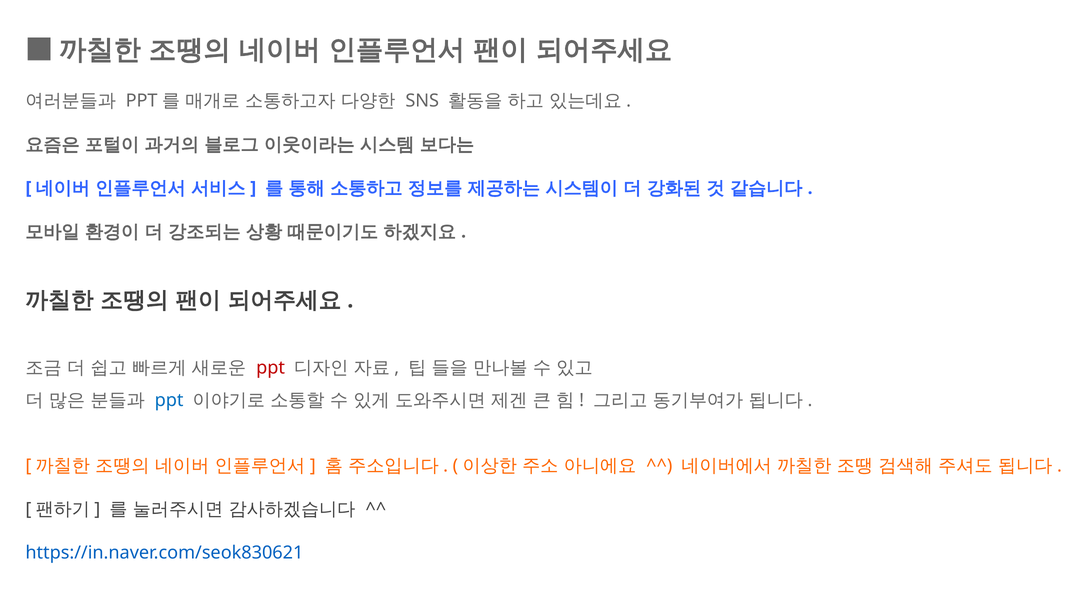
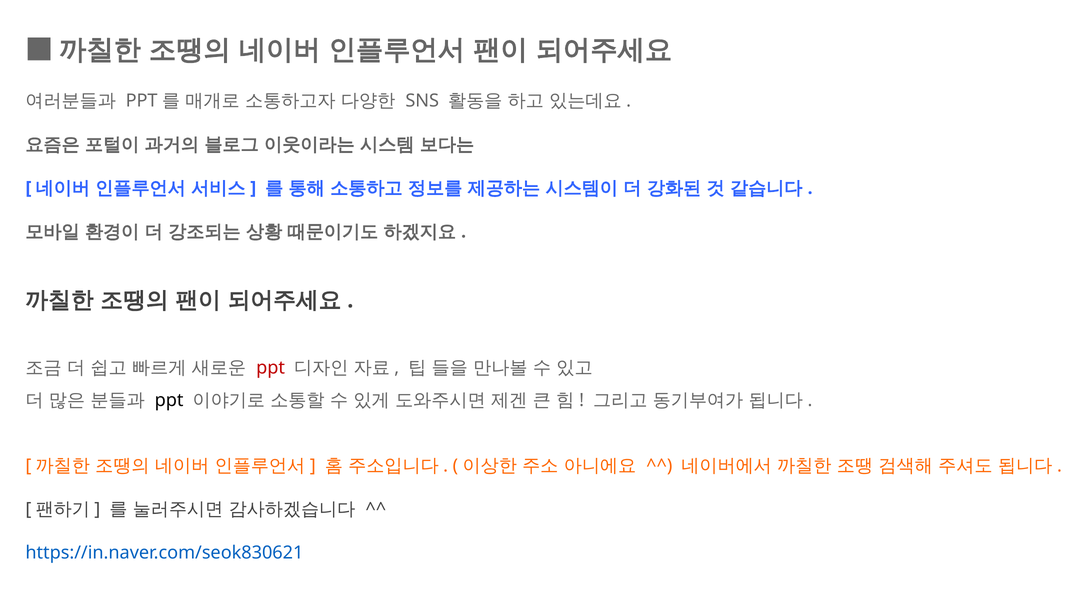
ppt at (169, 400) colour: blue -> black
